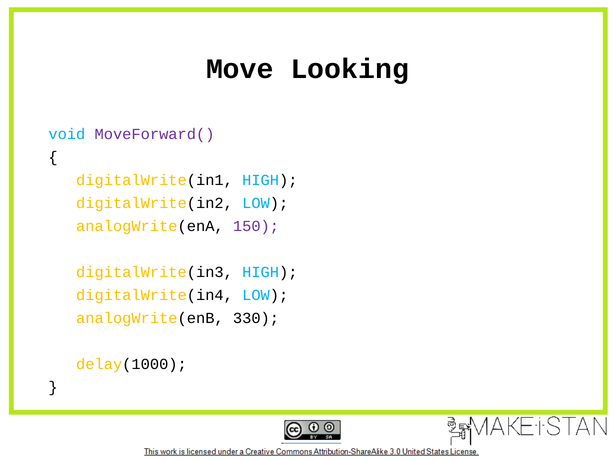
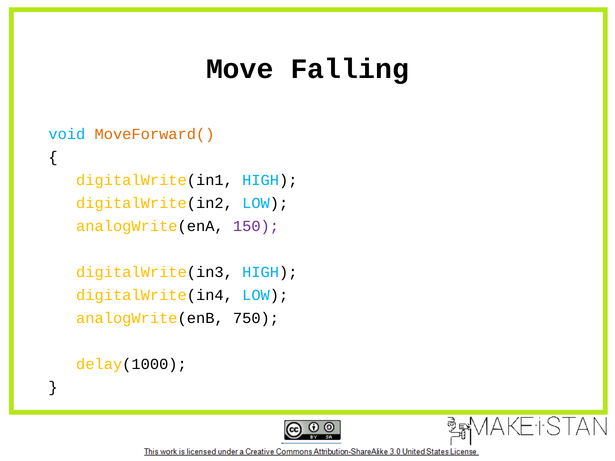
Looking: Looking -> Falling
MoveForward( colour: purple -> orange
330: 330 -> 750
